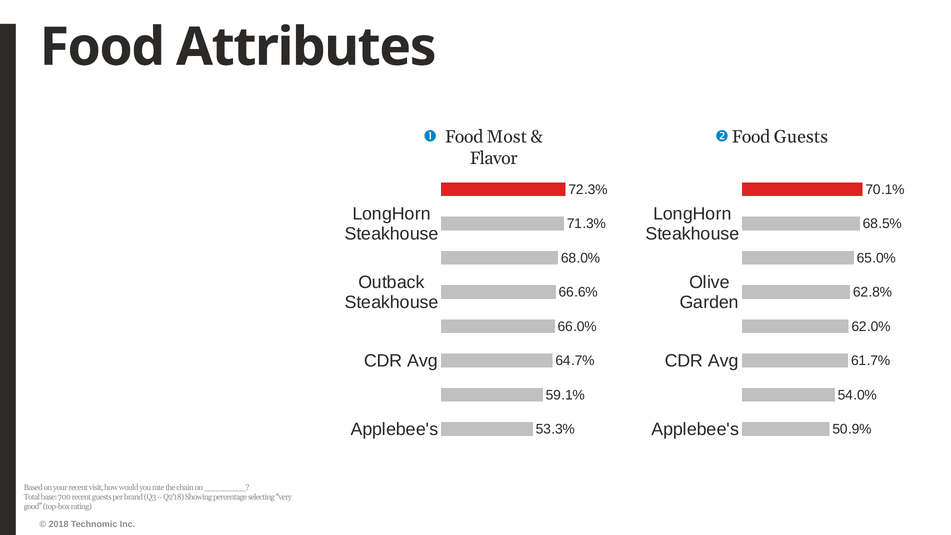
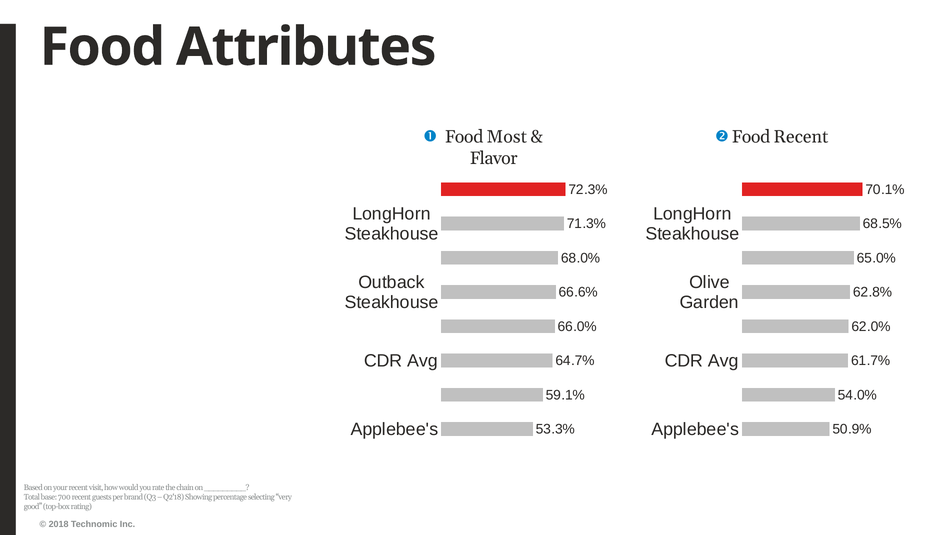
Food Guests: Guests -> Recent
